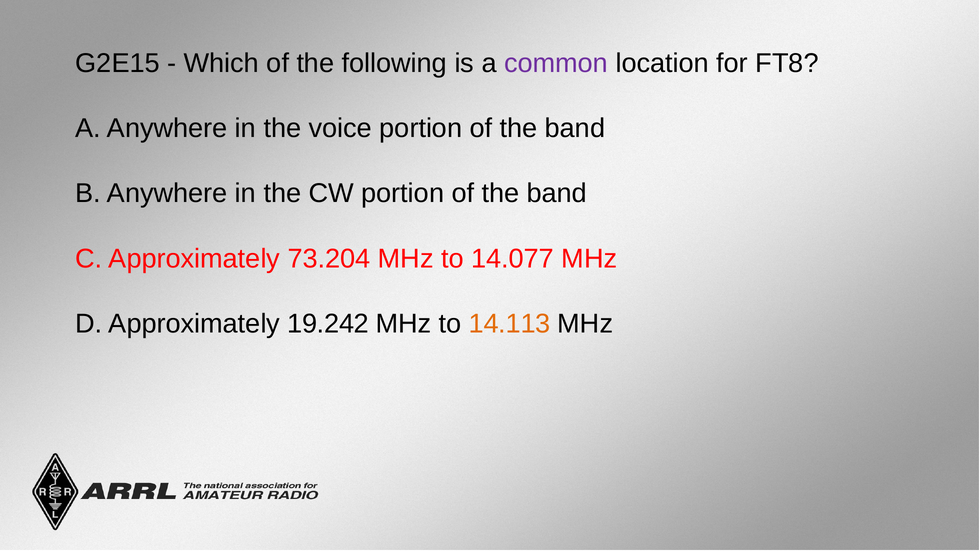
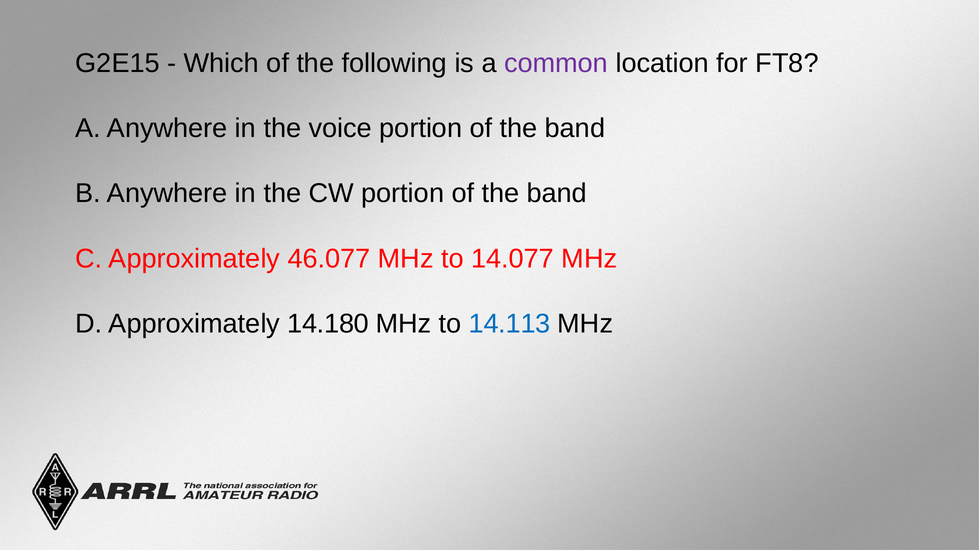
73.204: 73.204 -> 46.077
19.242: 19.242 -> 14.180
14.113 colour: orange -> blue
